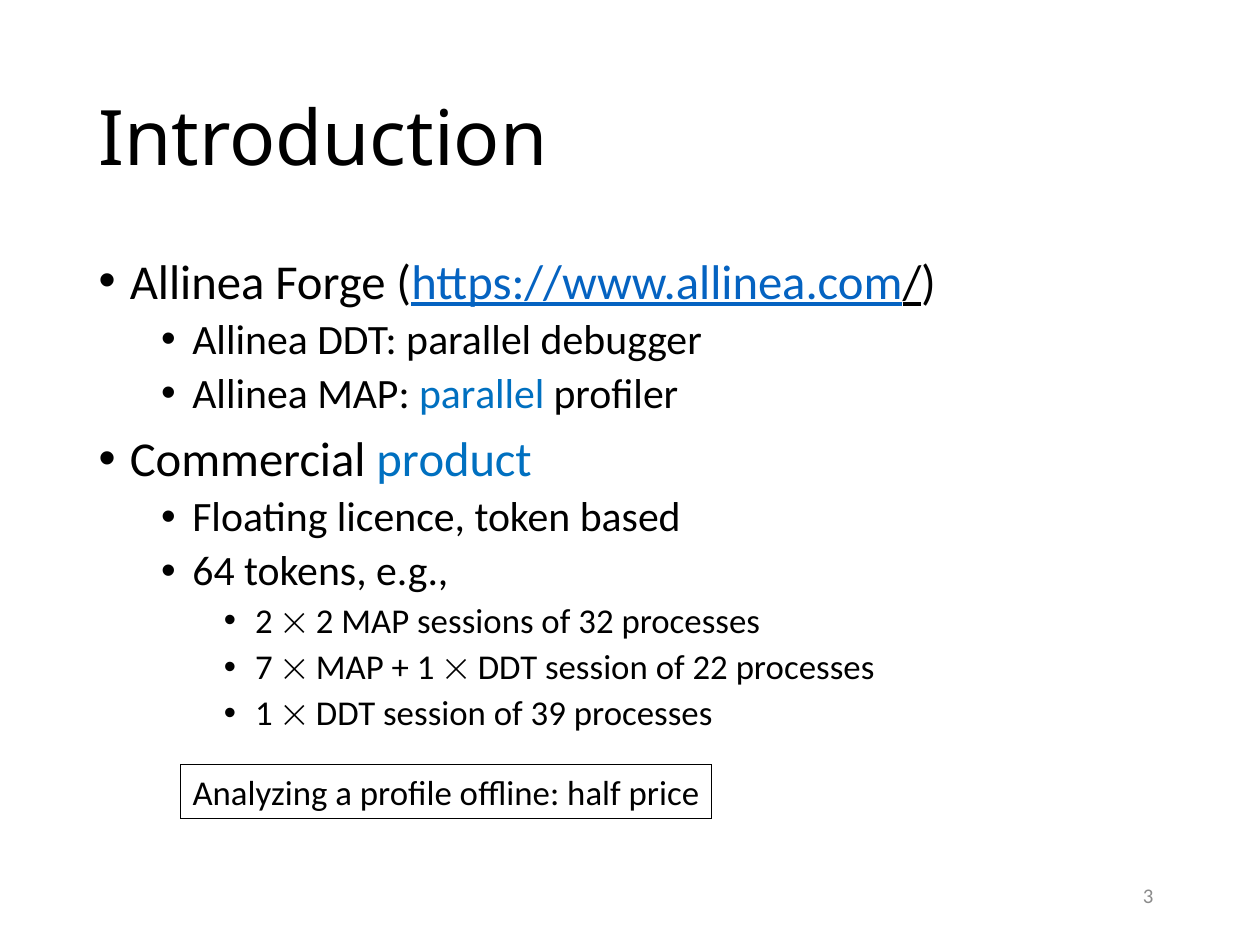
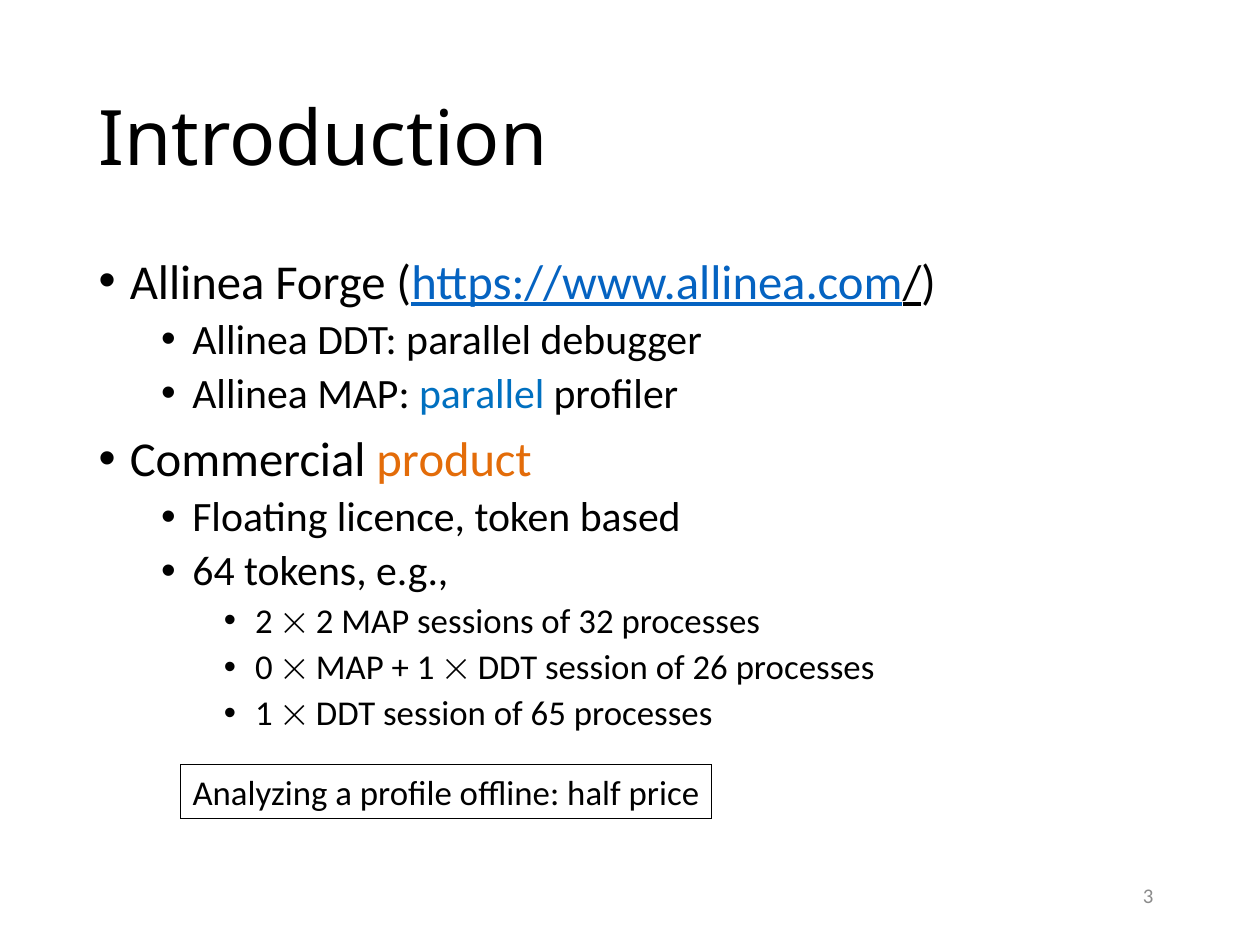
product colour: blue -> orange
7: 7 -> 0
22: 22 -> 26
39: 39 -> 65
